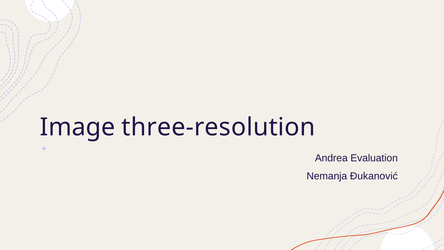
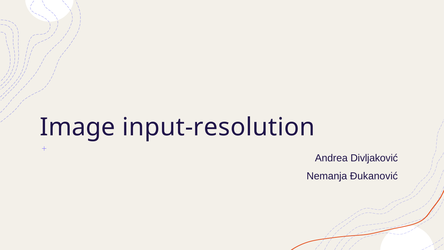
three-resolution: three-resolution -> input-resolution
Evaluation: Evaluation -> Divljaković
